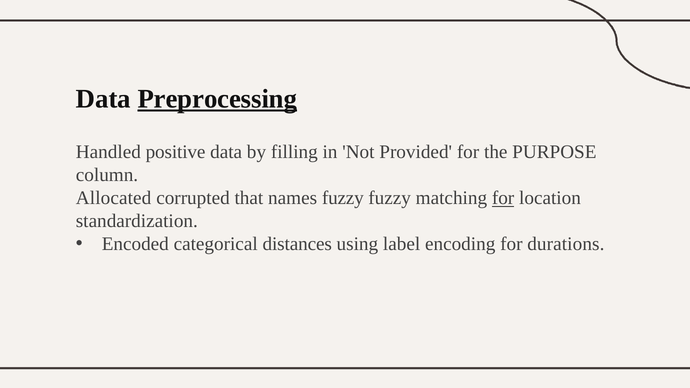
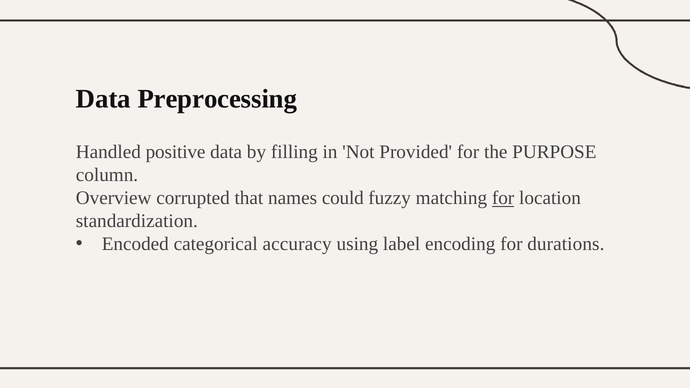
Preprocessing underline: present -> none
Allocated: Allocated -> Overview
names fuzzy: fuzzy -> could
distances: distances -> accuracy
